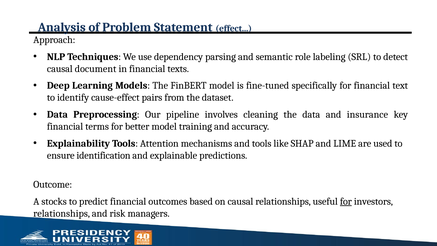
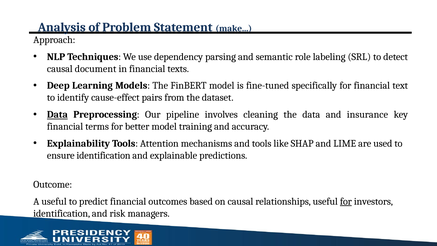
effect: effect -> make
Data at (57, 114) underline: none -> present
A stocks: stocks -> useful
relationships at (62, 213): relationships -> identification
